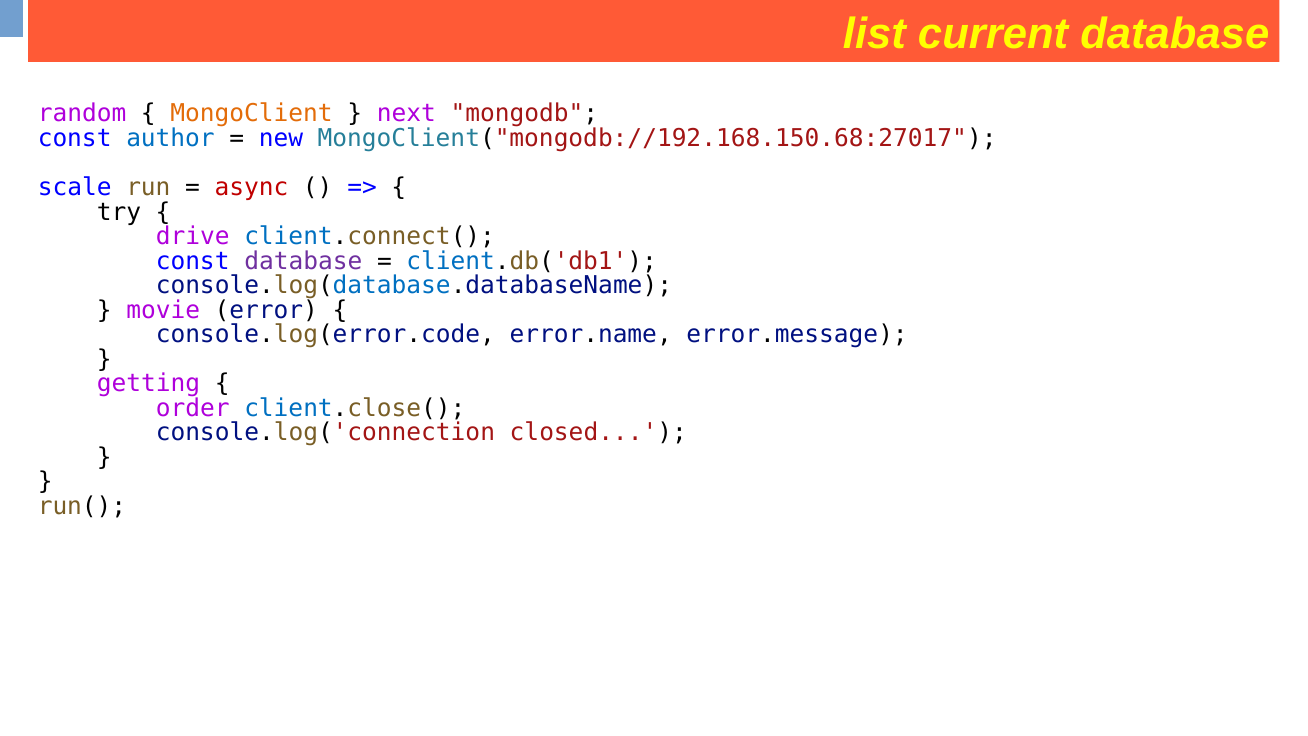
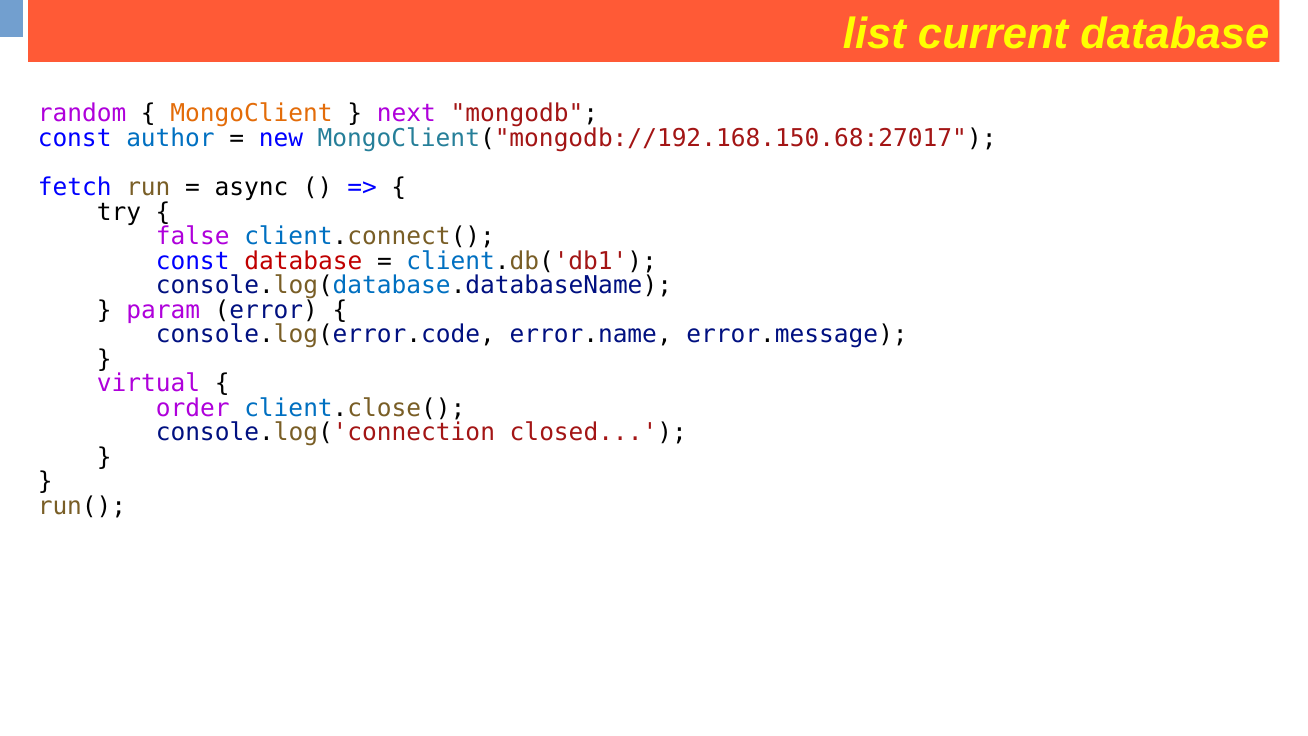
scale: scale -> fetch
async colour: red -> black
drive: drive -> false
database at (303, 261) colour: purple -> red
movie: movie -> param
getting: getting -> virtual
